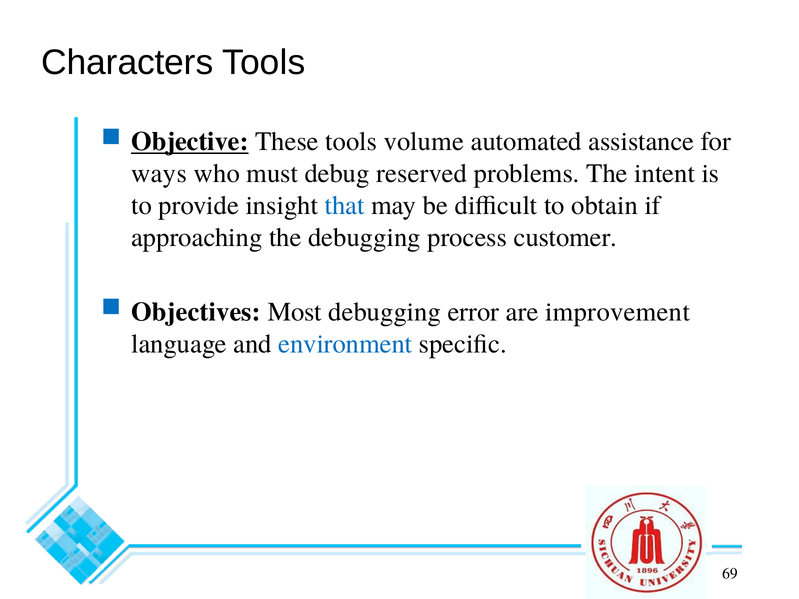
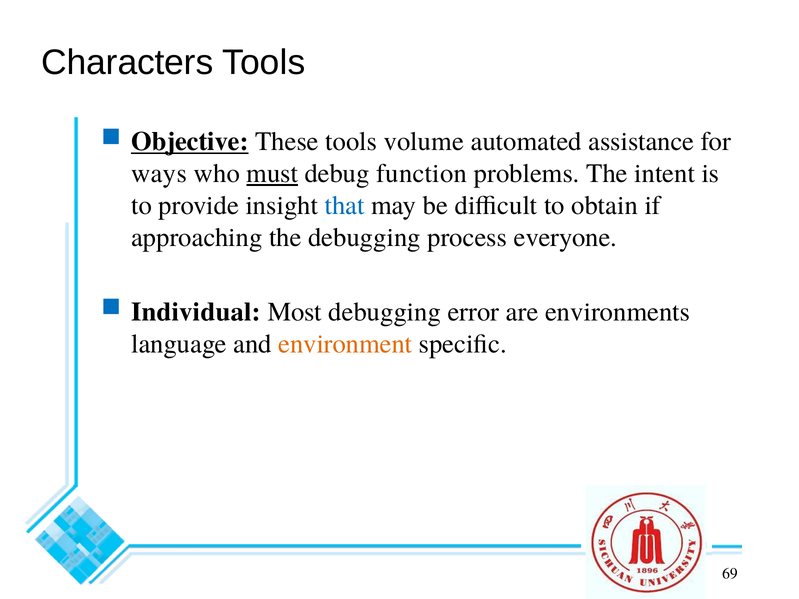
must underline: none -> present
reserved: reserved -> function
customer: customer -> everyone
Objectives: Objectives -> Individual
improvement: improvement -> environments
environment colour: blue -> orange
